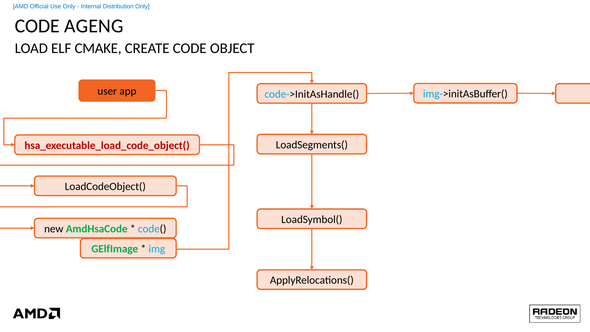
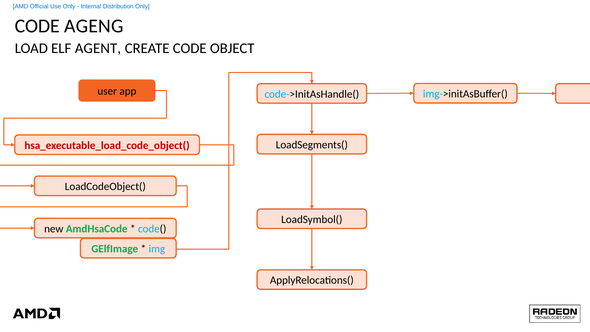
CMAKE: CMAKE -> AGENT
